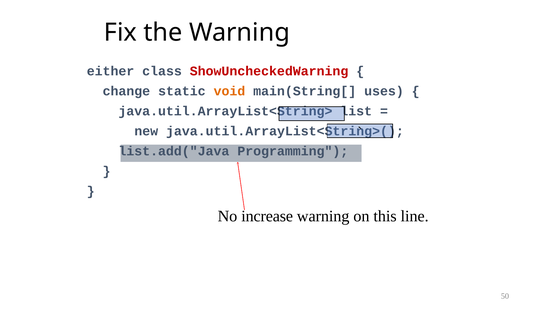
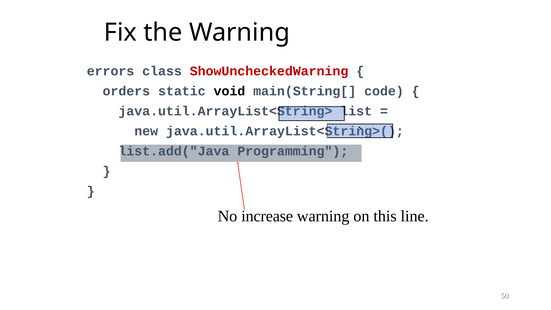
either: either -> errors
change: change -> orders
void colour: orange -> black
uses: uses -> code
